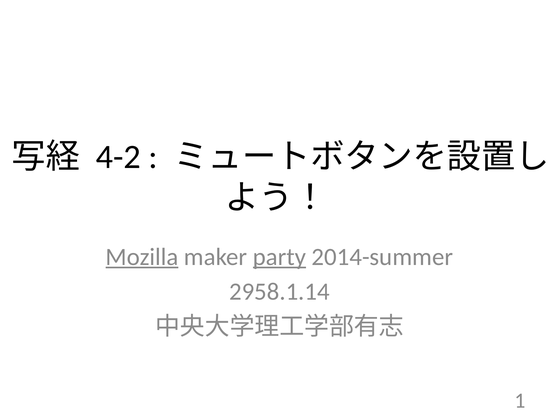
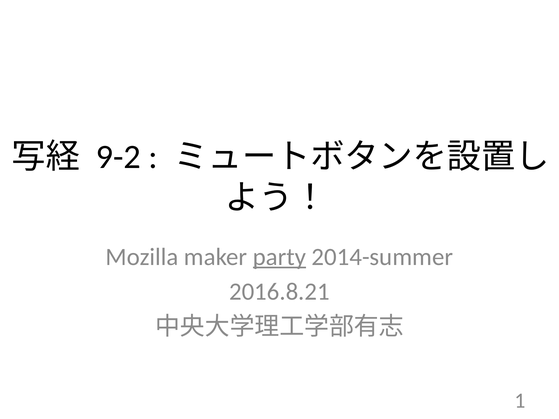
4-2: 4-2 -> 9-2
Mozilla underline: present -> none
2958.1.14: 2958.1.14 -> 2016.8.21
